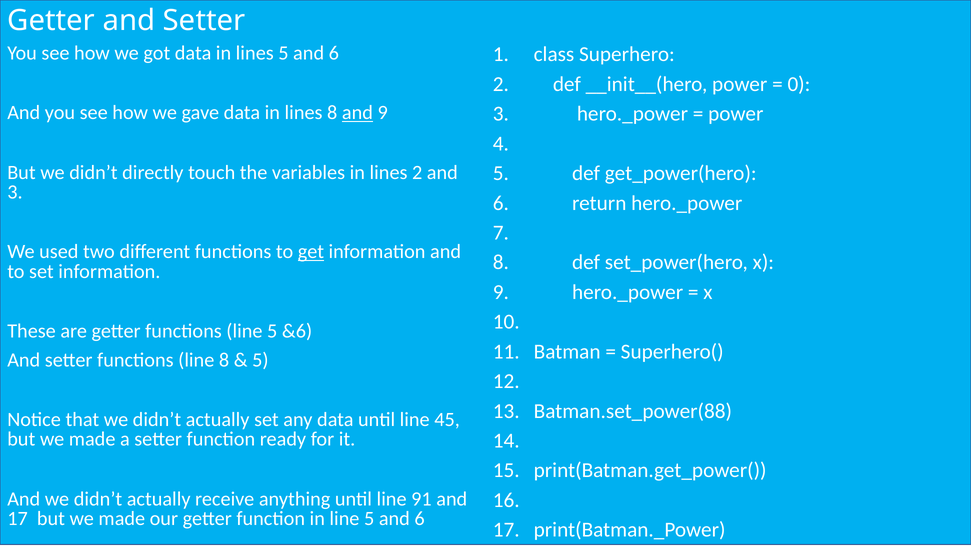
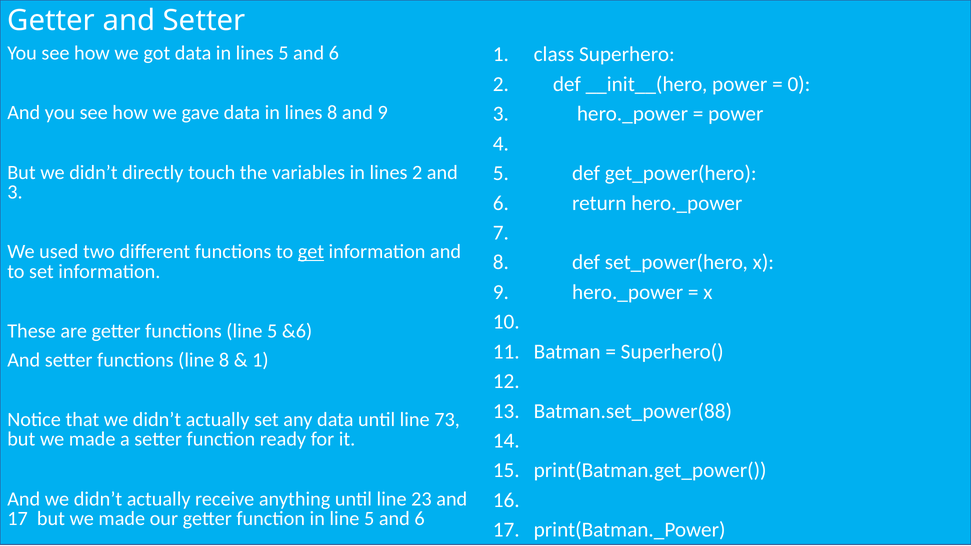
and at (357, 113) underline: present -> none
5 at (260, 360): 5 -> 1
45: 45 -> 73
91: 91 -> 23
